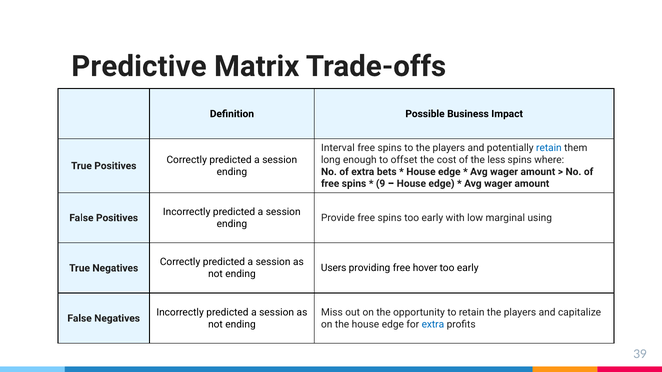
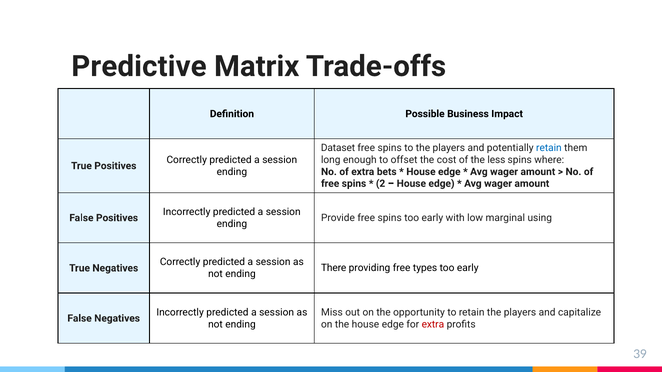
Interval: Interval -> Dataset
9: 9 -> 2
Users: Users -> There
hover: hover -> types
extra at (433, 325) colour: blue -> red
